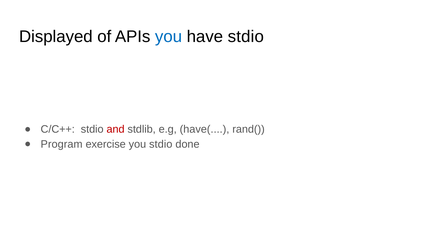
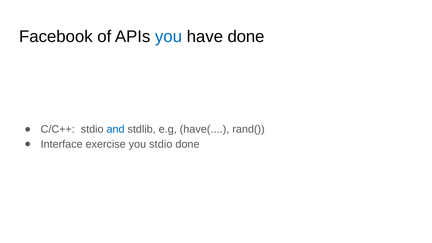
Displayed: Displayed -> Facebook
have stdio: stdio -> done
and colour: red -> blue
Program: Program -> Interface
